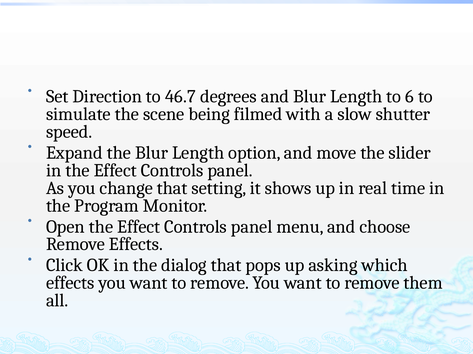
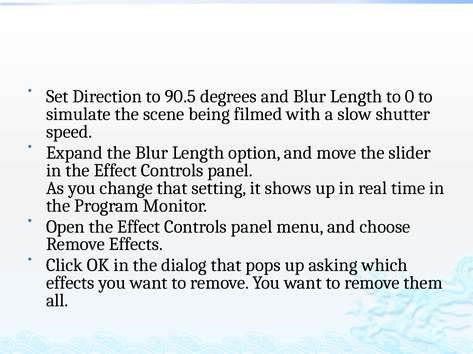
46.7: 46.7 -> 90.5
6: 6 -> 0
